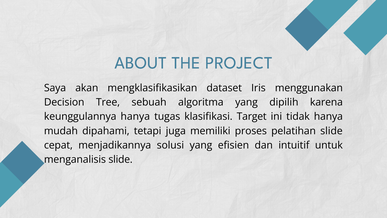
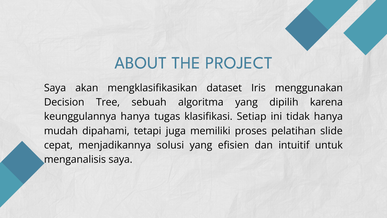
Target: Target -> Setiap
menganalisis slide: slide -> saya
